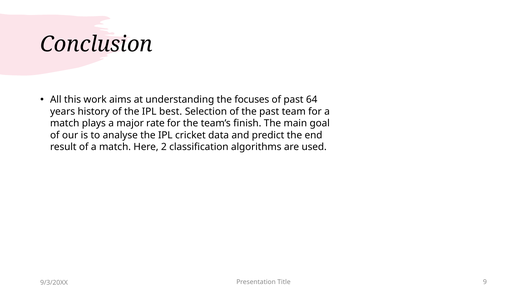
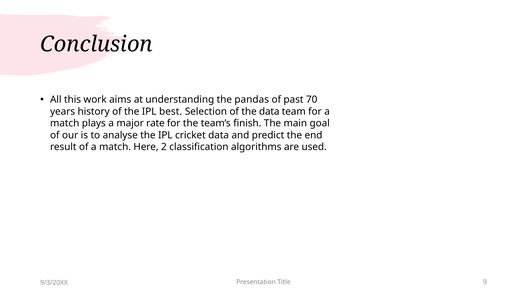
focuses: focuses -> pandas
64: 64 -> 70
the past: past -> data
